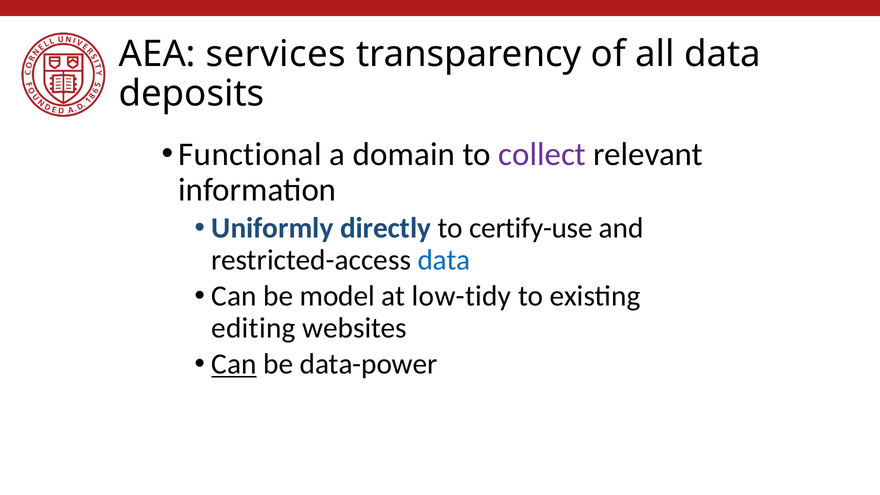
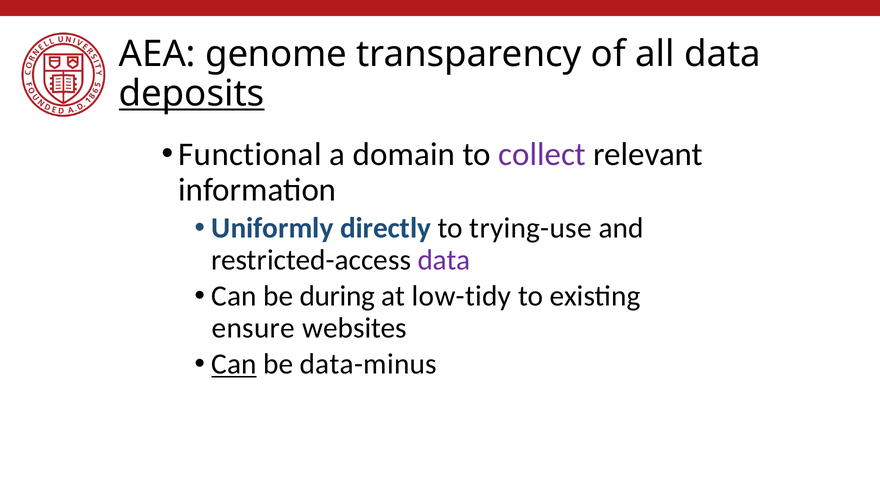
services: services -> genome
deposits underline: none -> present
certify-use: certify-use -> trying-use
data at (444, 260) colour: blue -> purple
model: model -> during
editing: editing -> ensure
data-power: data-power -> data-minus
